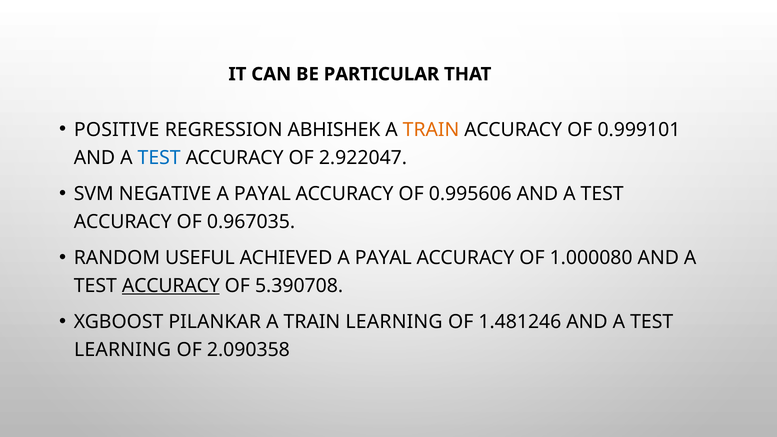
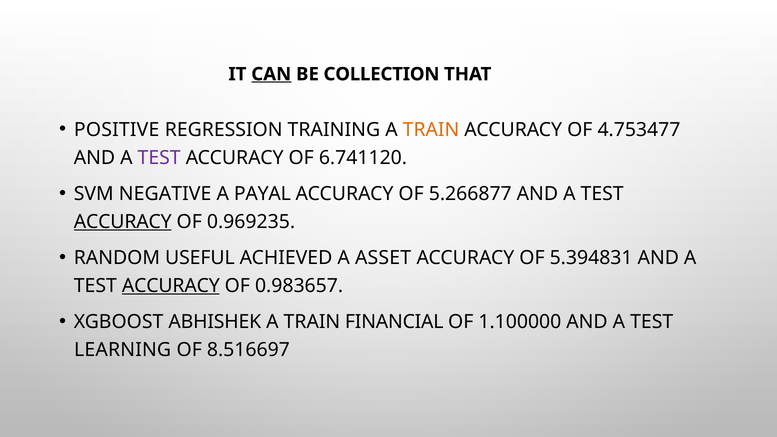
CAN underline: none -> present
PARTICULAR: PARTICULAR -> COLLECTION
ABHISHEK: ABHISHEK -> TRAINING
0.999101: 0.999101 -> 4.753477
TEST at (159, 158) colour: blue -> purple
2.922047: 2.922047 -> 6.741120
0.995606: 0.995606 -> 5.266877
ACCURACY at (123, 222) underline: none -> present
0.967035: 0.967035 -> 0.969235
ACHIEVED A PAYAL: PAYAL -> ASSET
1.000080: 1.000080 -> 5.394831
5.390708: 5.390708 -> 0.983657
PILANKAR: PILANKAR -> ABHISHEK
TRAIN LEARNING: LEARNING -> FINANCIAL
1.481246: 1.481246 -> 1.100000
2.090358: 2.090358 -> 8.516697
